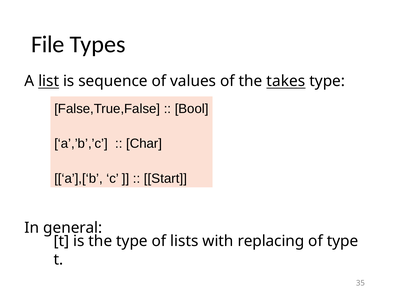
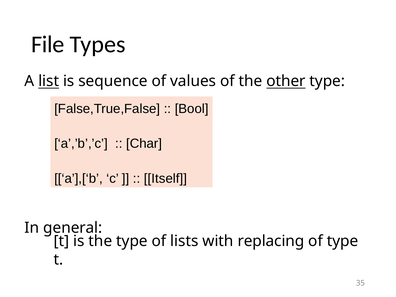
takes: takes -> other
Start: Start -> Itself
